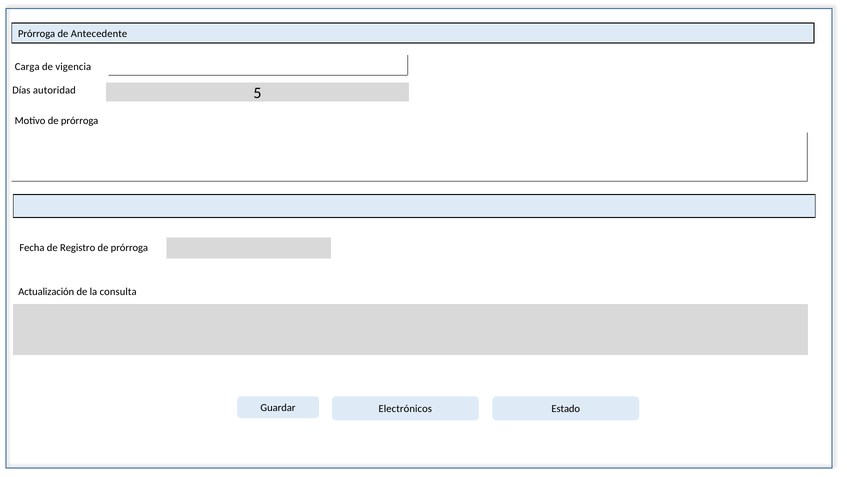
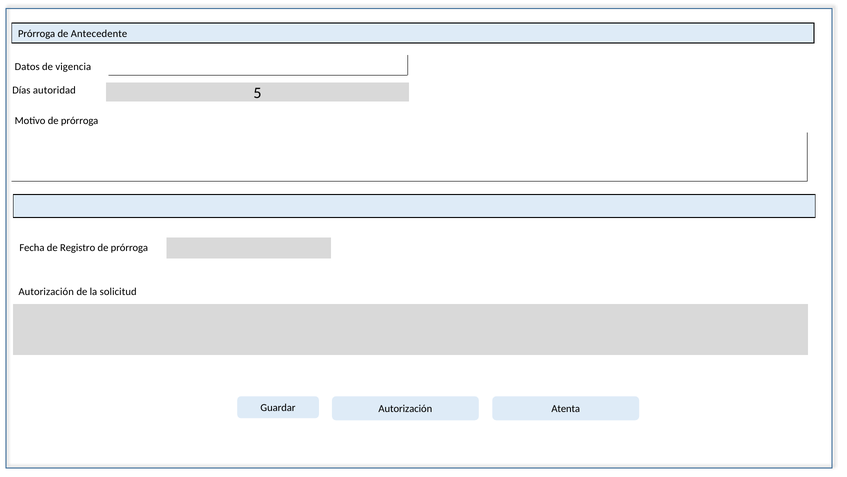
Carga: Carga -> Datos
Actualización at (46, 291): Actualización -> Autorización
consulta: consulta -> solicitud
Electrónicos at (405, 409): Electrónicos -> Autorización
Estado: Estado -> Atenta
